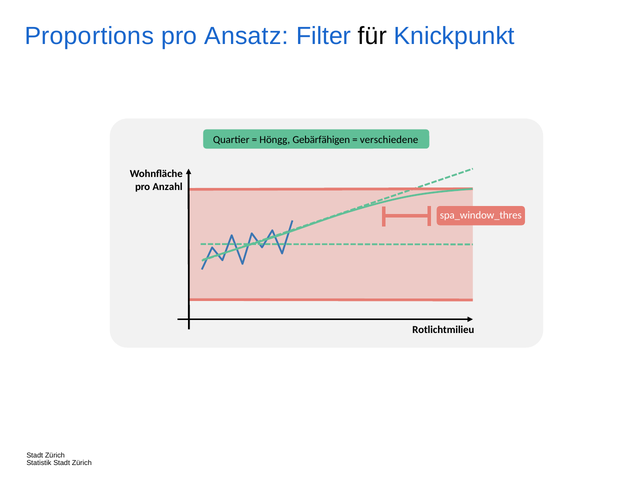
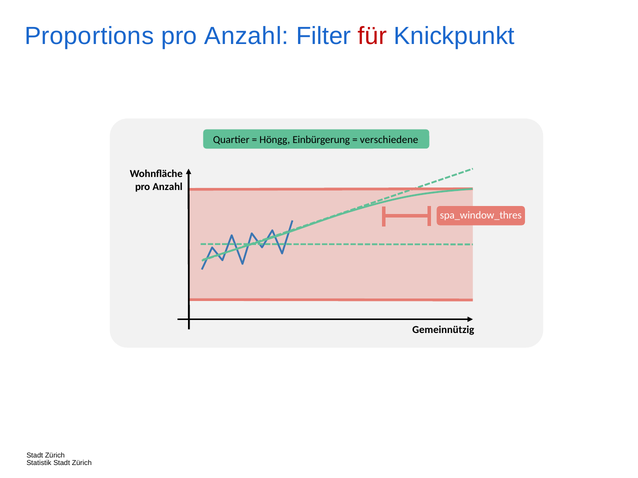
Ansatz at (247, 36): Ansatz -> Anzahl
für colour: black -> red
Gebärfähigen: Gebärfähigen -> Einbürgerung
Rotlichtmilieu: Rotlichtmilieu -> Gemeinnützig
